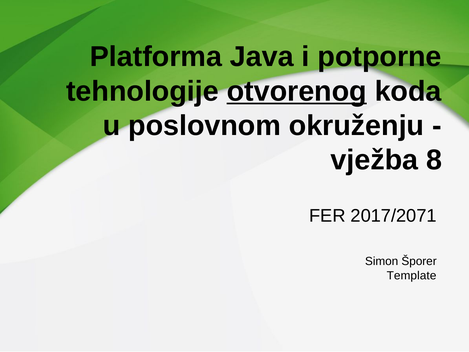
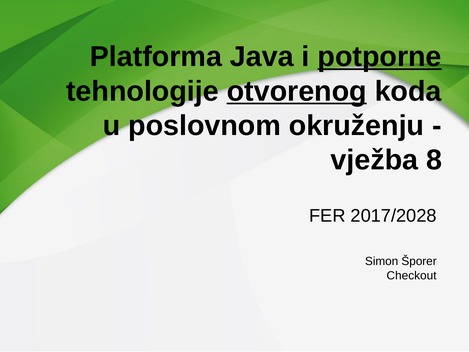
potporne underline: none -> present
2017/2071: 2017/2071 -> 2017/2028
Template: Template -> Checkout
